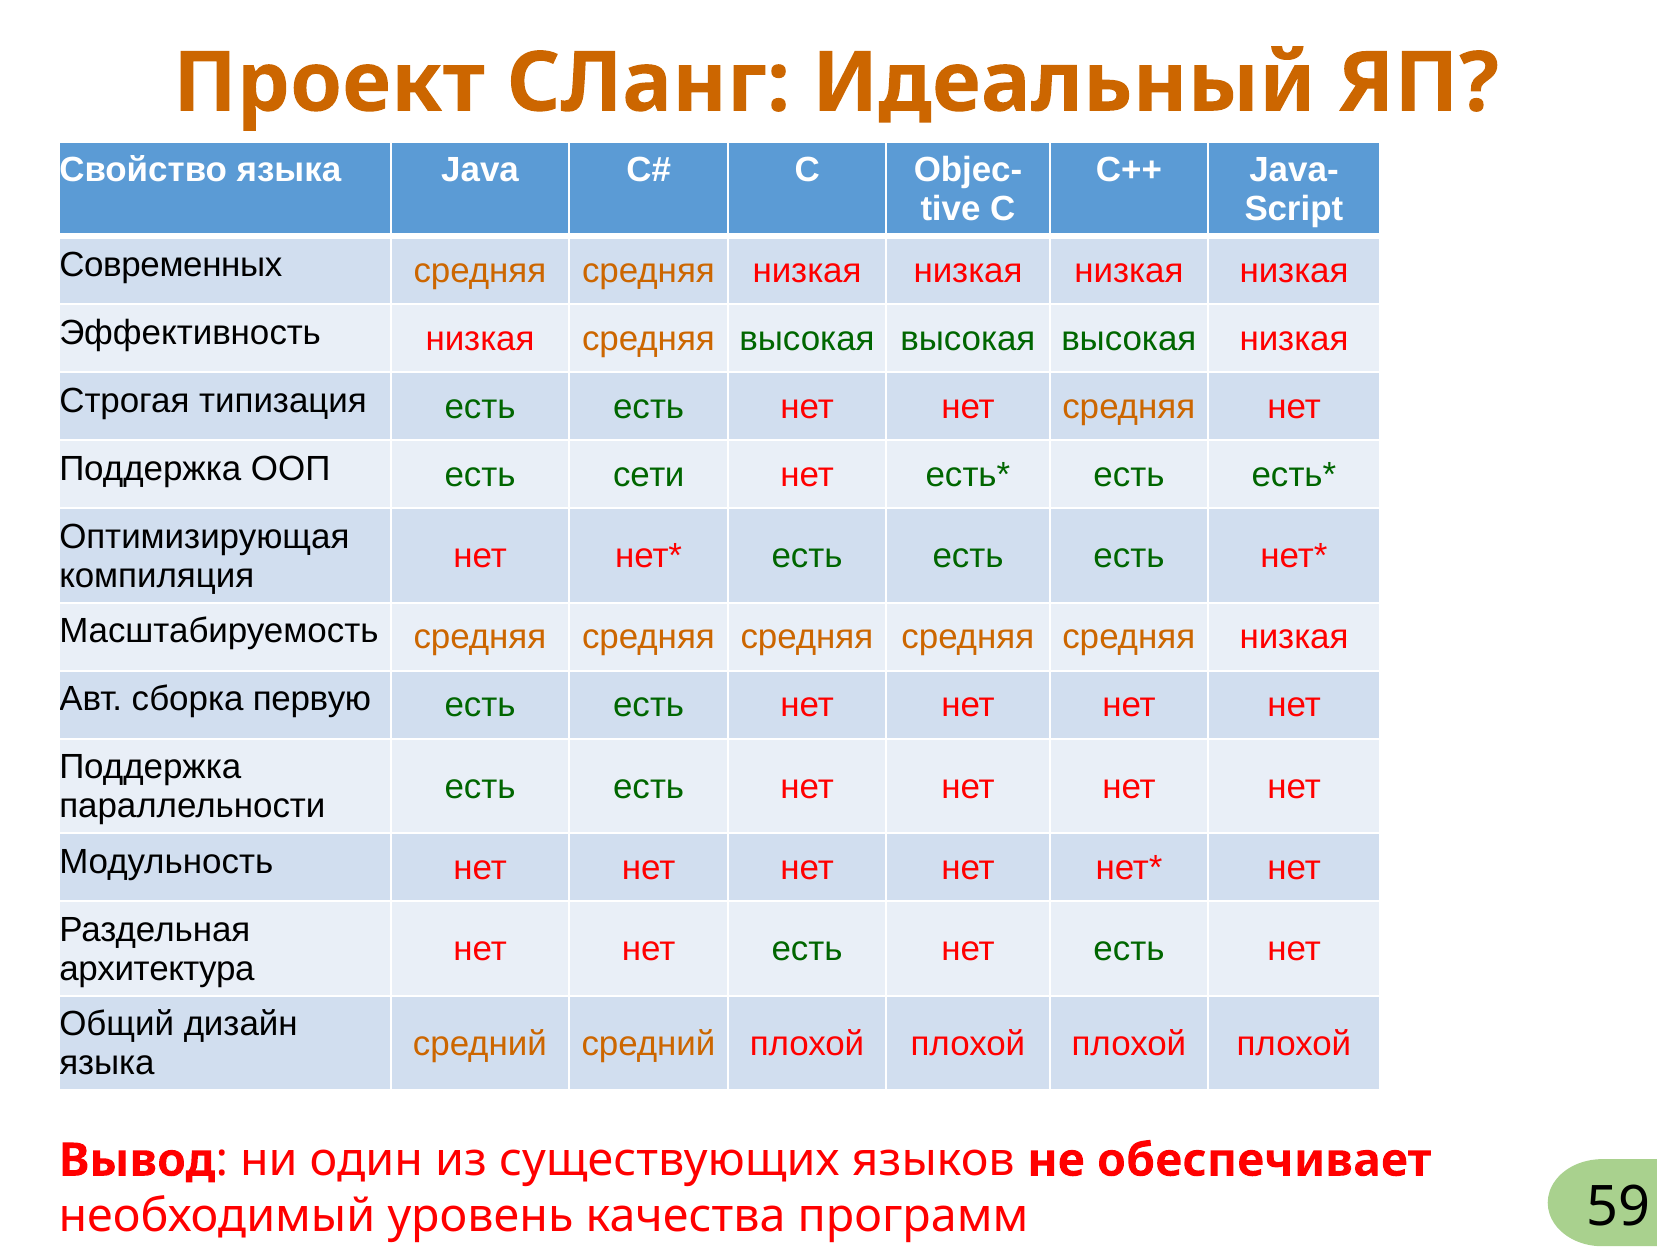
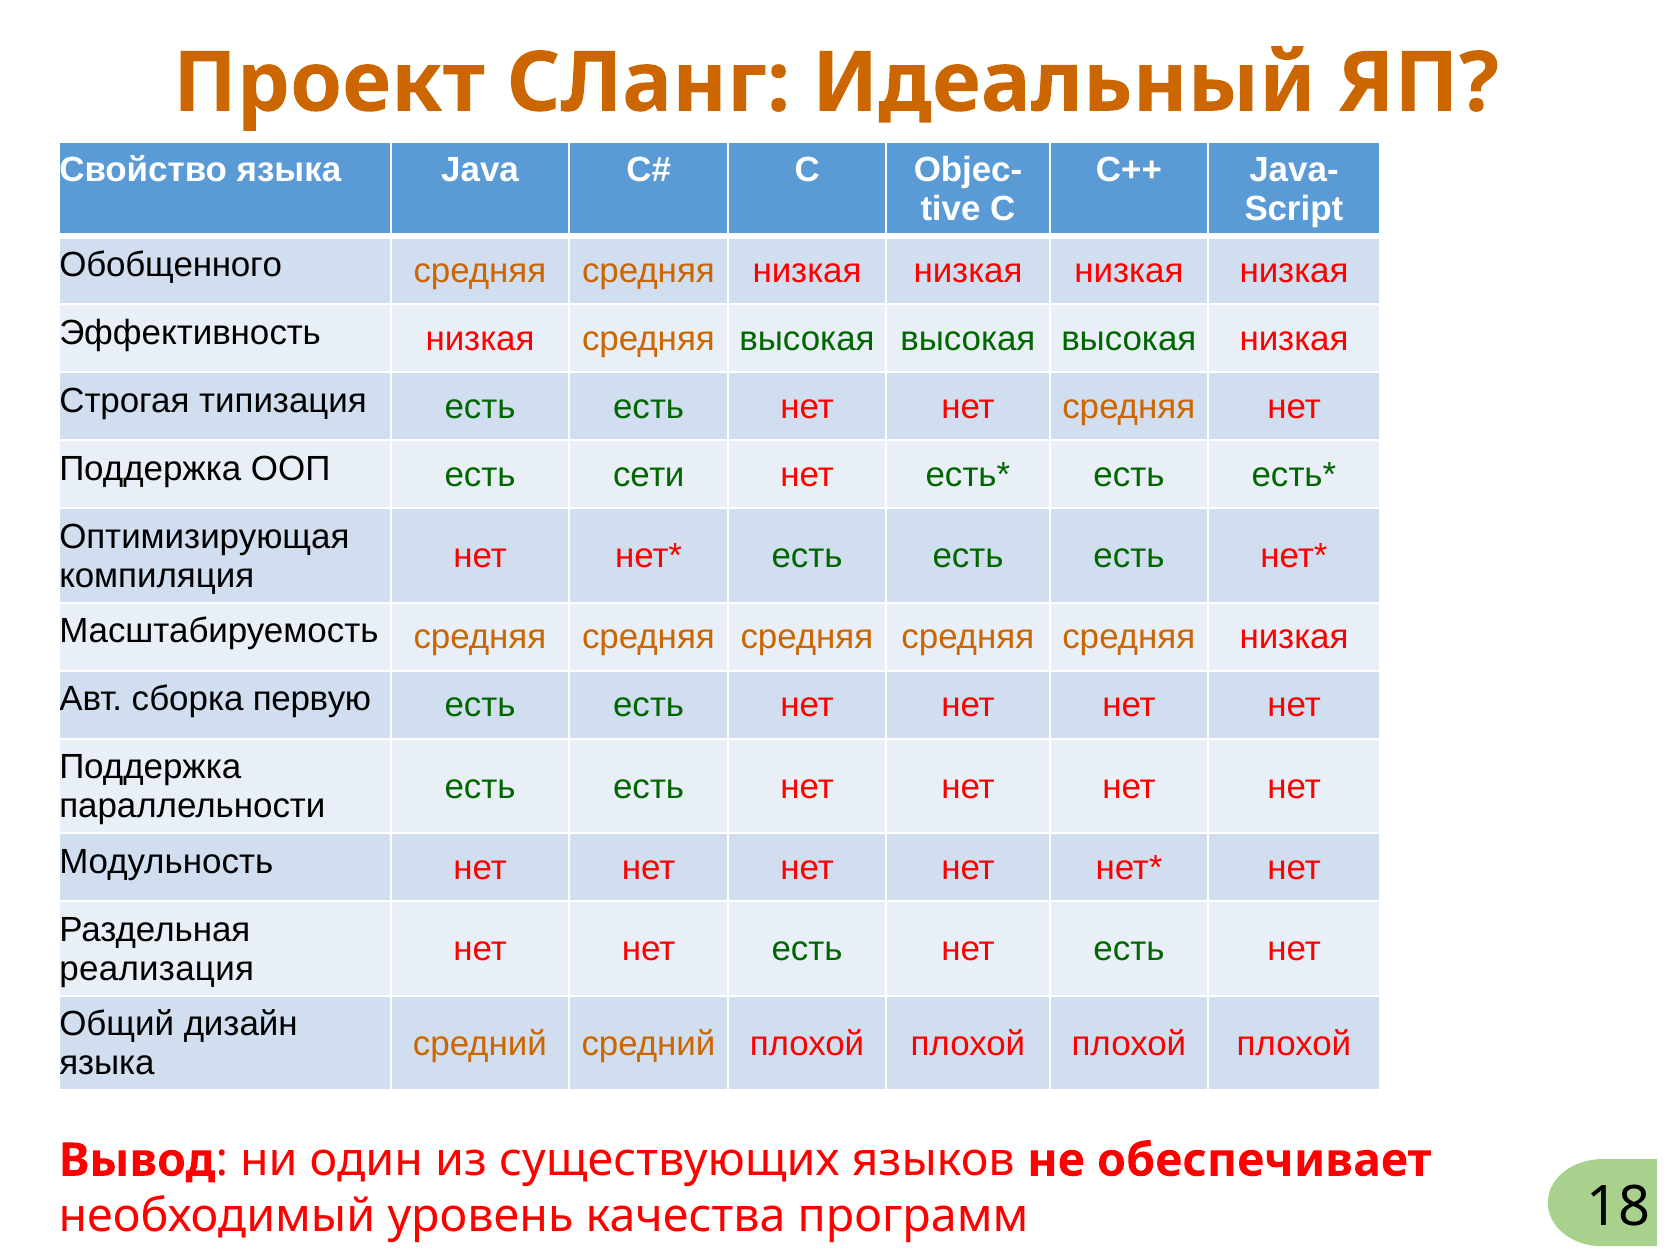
Современных: Современных -> Обобщенного
архитектура: архитектура -> реализация
59: 59 -> 18
